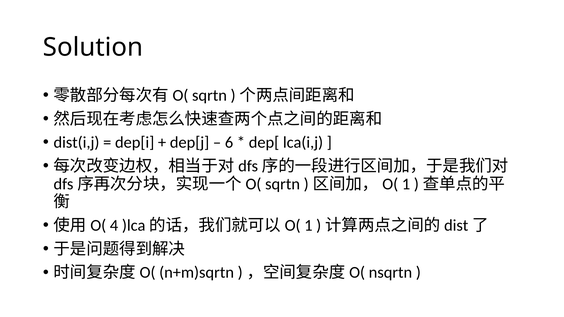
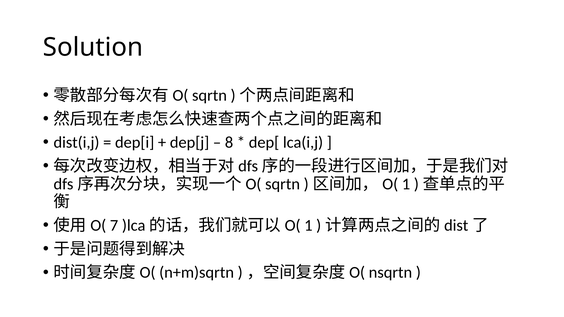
6: 6 -> 8
4: 4 -> 7
